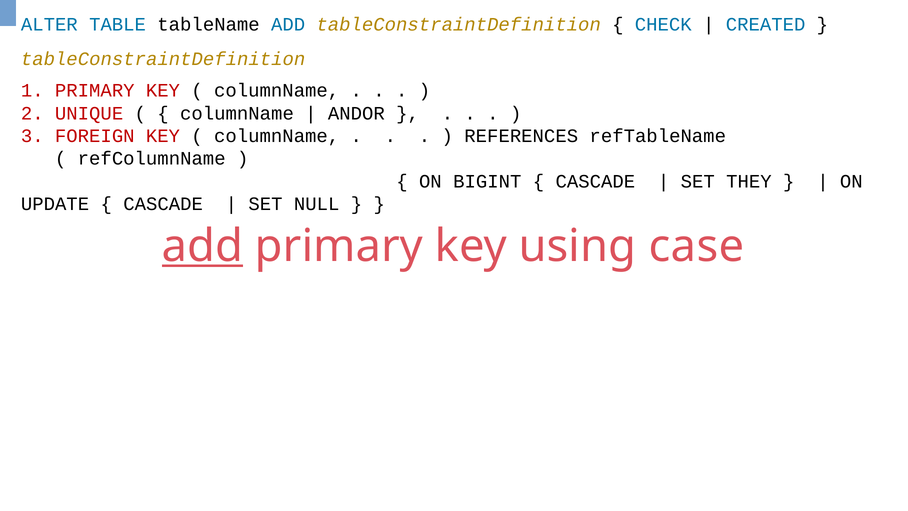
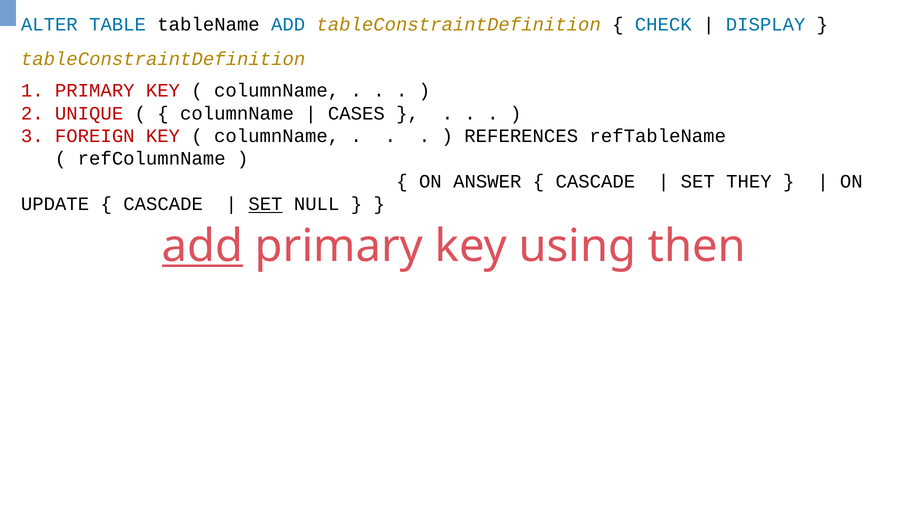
CREATED: CREATED -> DISPLAY
ANDOR: ANDOR -> CASES
BIGINT: BIGINT -> ANSWER
SET at (265, 204) underline: none -> present
case: case -> then
